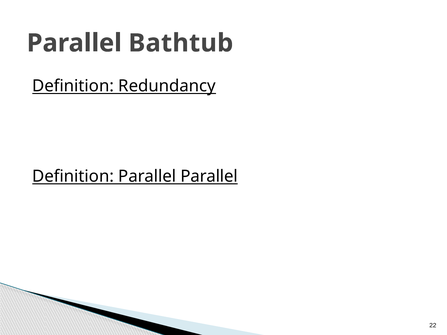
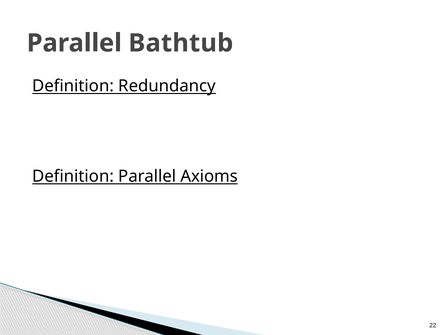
Definition Parallel Parallel: Parallel -> Axioms
